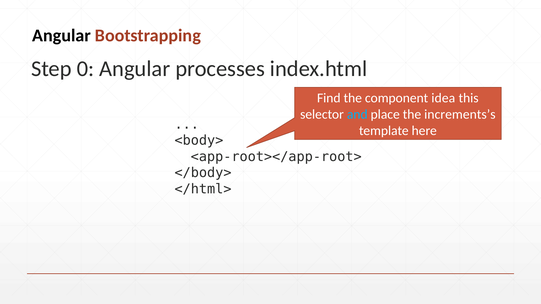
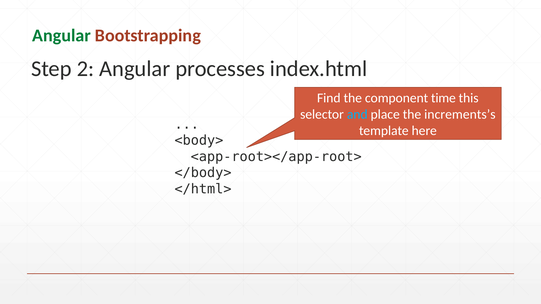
Angular at (62, 35) colour: black -> green
0: 0 -> 2
idea: idea -> time
